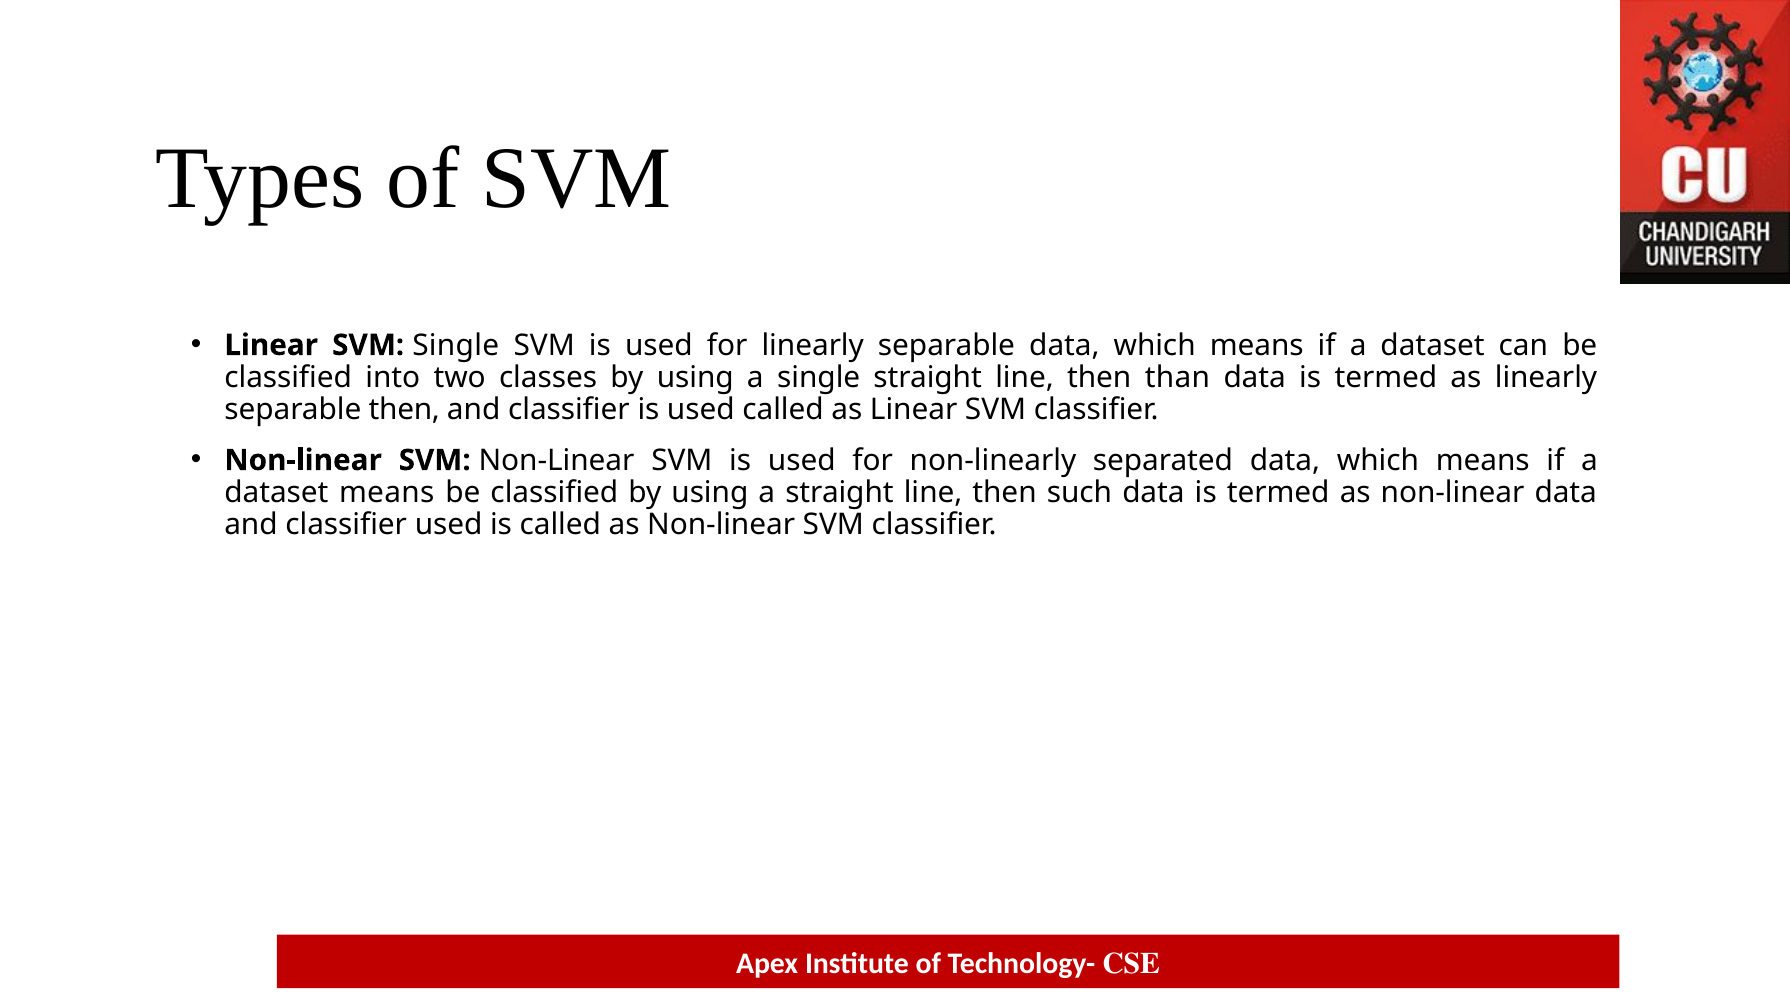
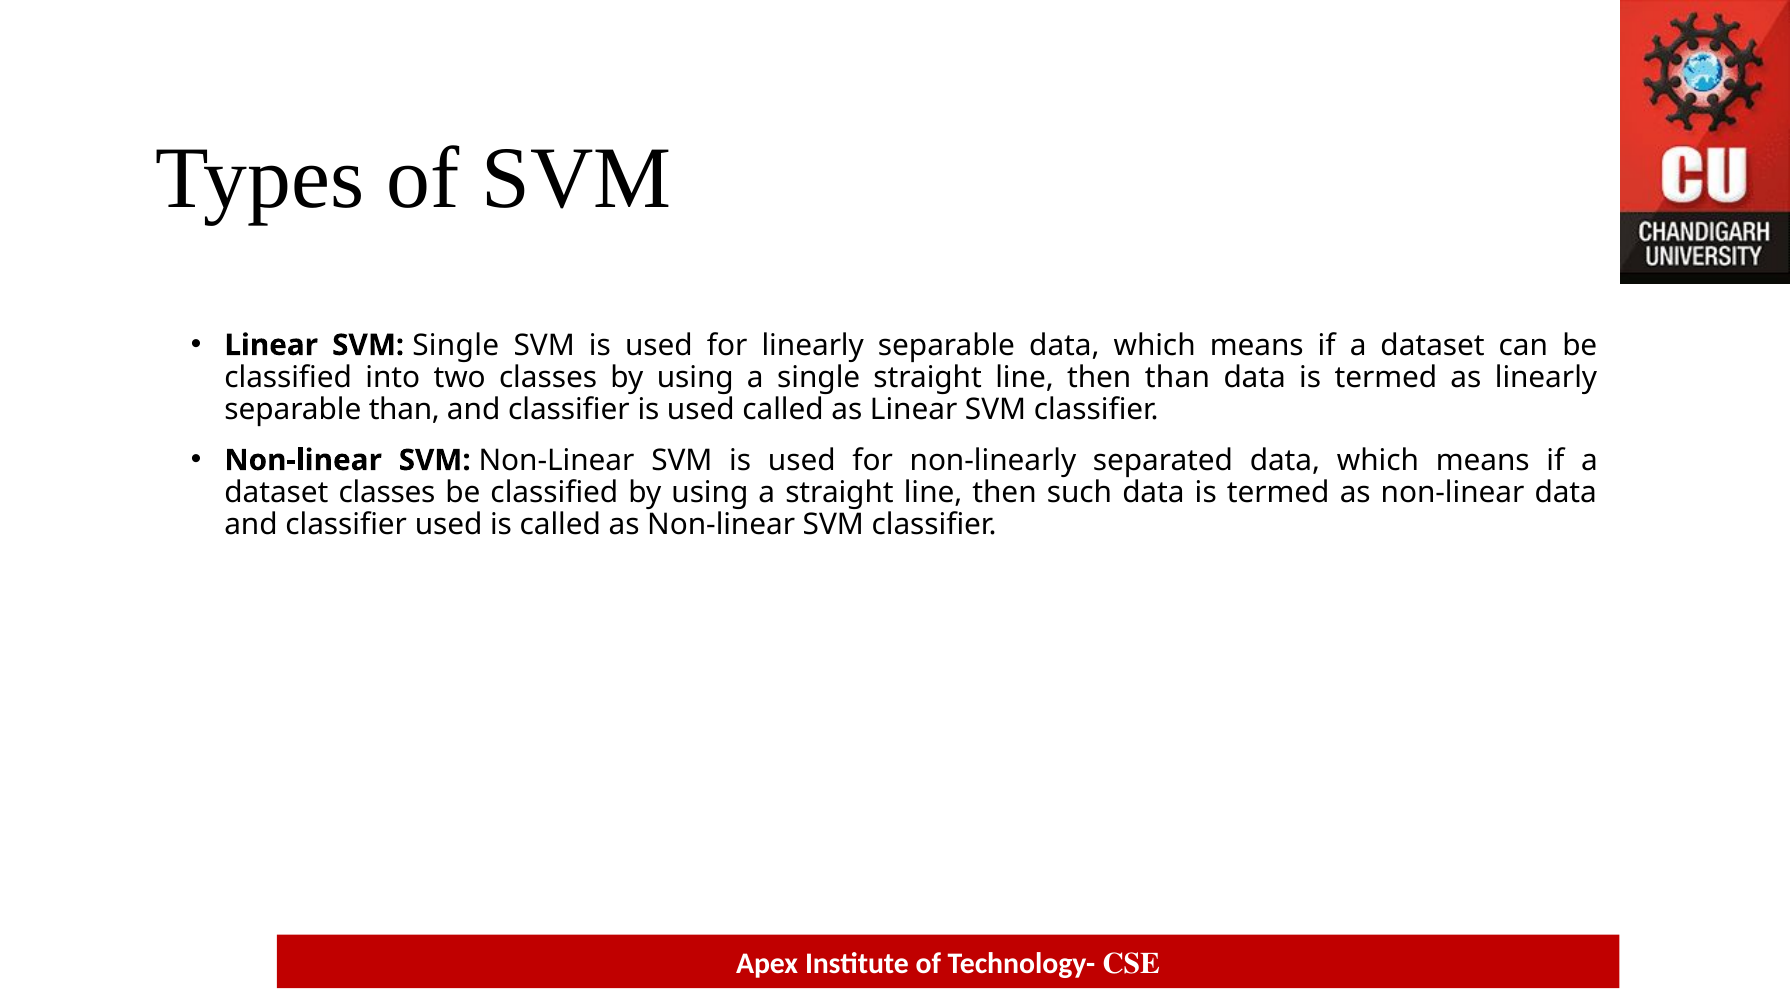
separable then: then -> than
dataset means: means -> classes
